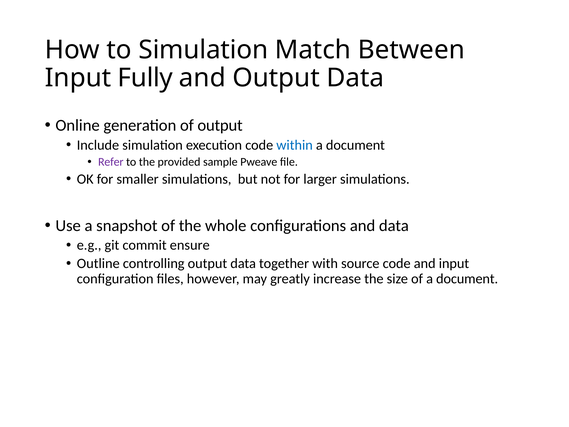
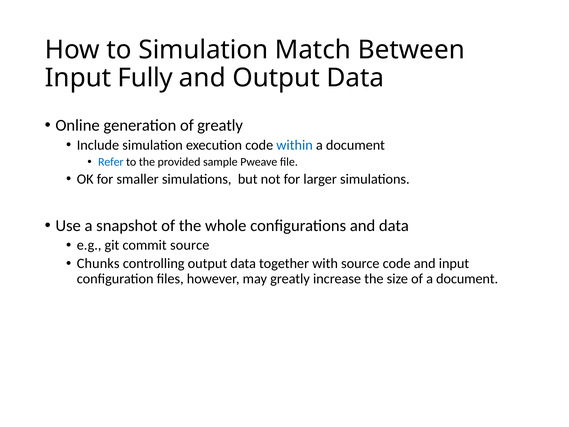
of output: output -> greatly
Refer colour: purple -> blue
commit ensure: ensure -> source
Outline: Outline -> Chunks
